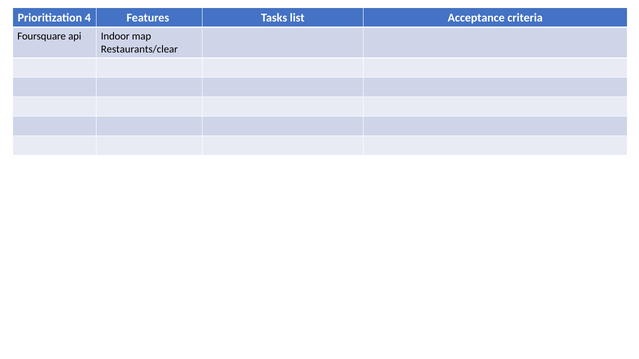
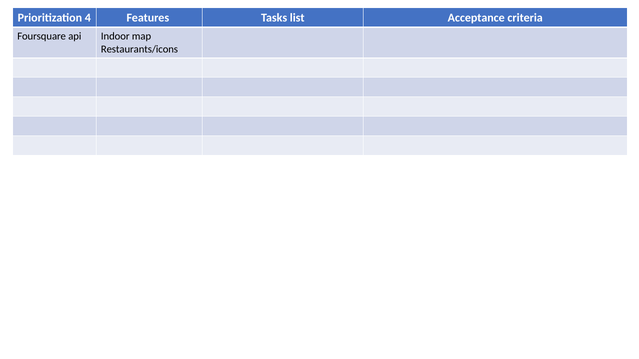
Restaurants/clear: Restaurants/clear -> Restaurants/icons
